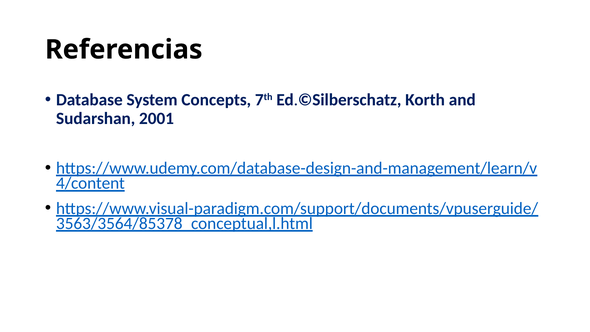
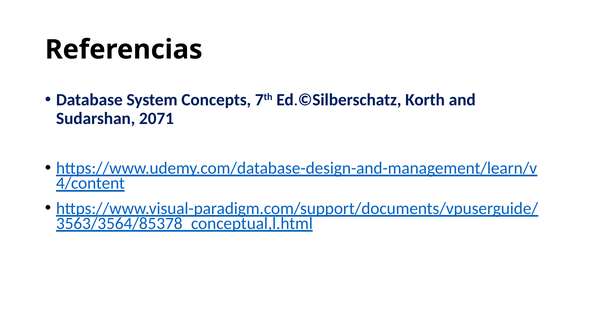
2001: 2001 -> 2071
